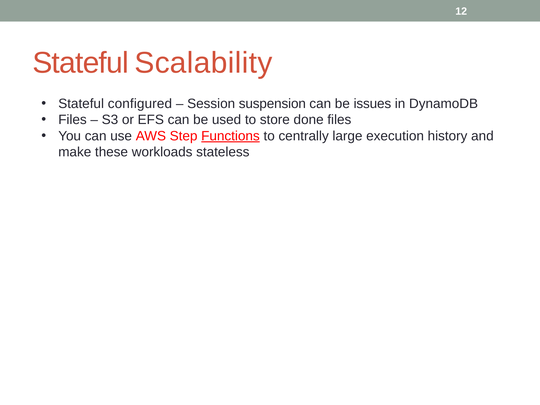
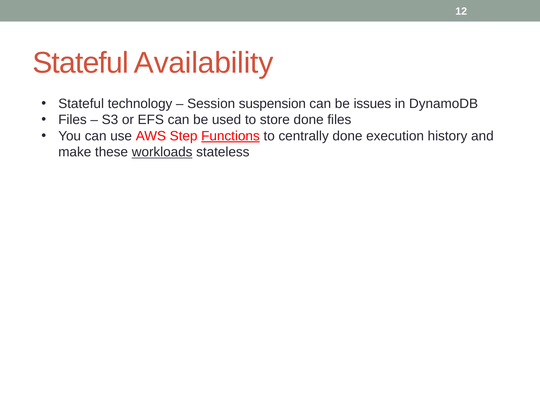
Scalability: Scalability -> Availability
configured: configured -> technology
centrally large: large -> done
workloads underline: none -> present
